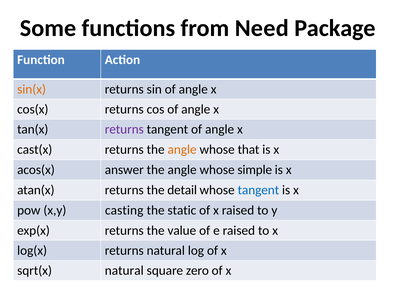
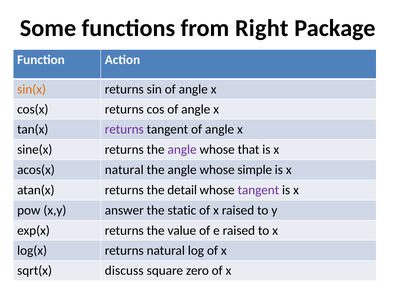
Need: Need -> Right
cast(x: cast(x -> sine(x
angle at (182, 150) colour: orange -> purple
acos(x answer: answer -> natural
tangent at (258, 190) colour: blue -> purple
casting: casting -> answer
sqrt(x natural: natural -> discuss
